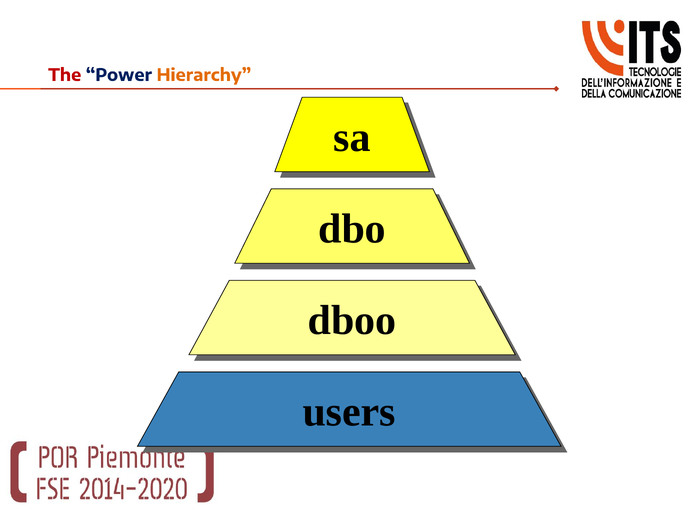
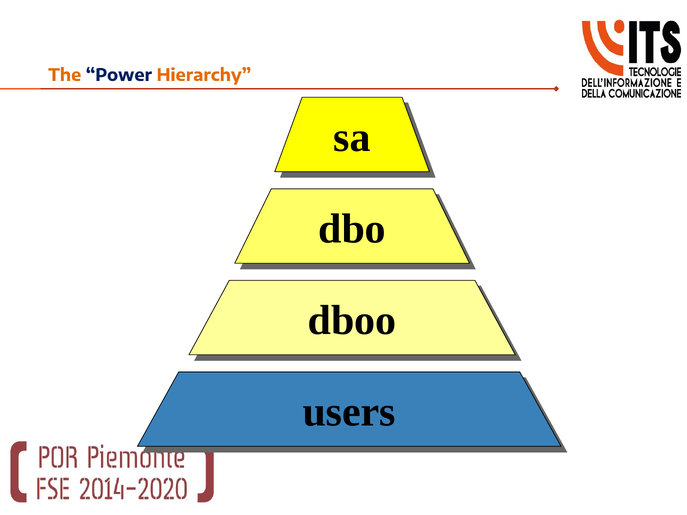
The colour: red -> orange
